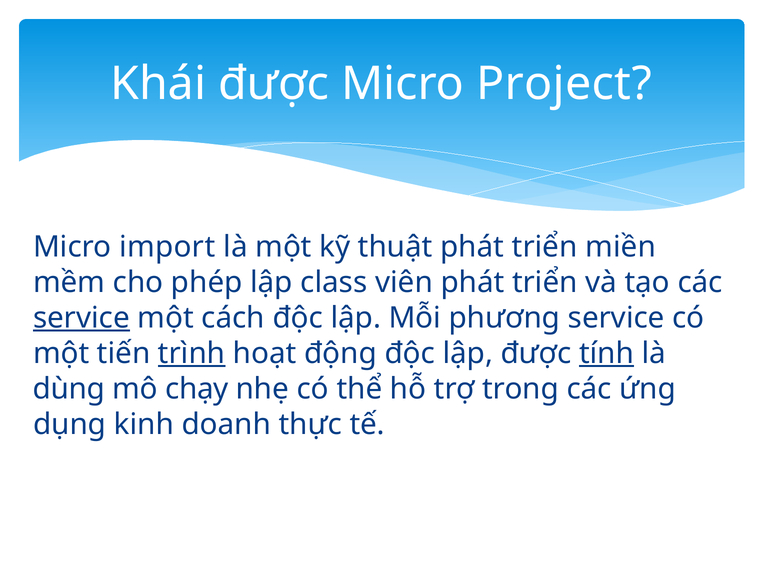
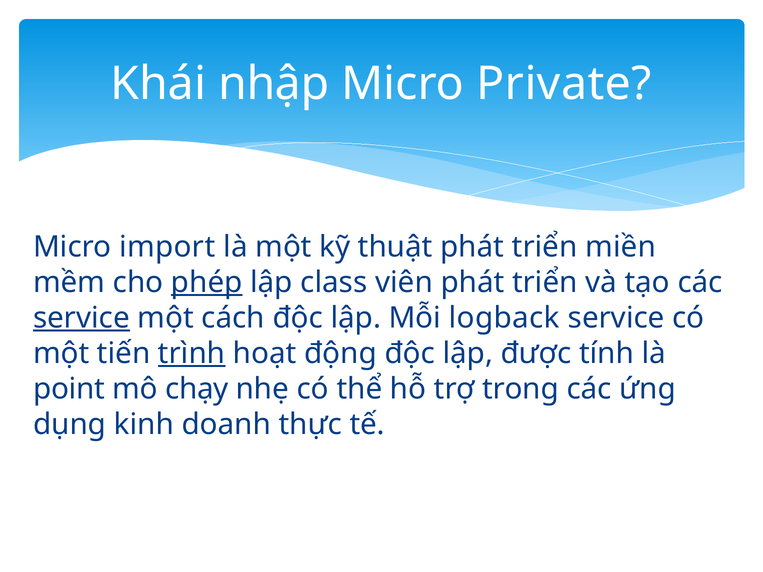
Khái được: được -> nhập
Project: Project -> Private
phép underline: none -> present
phương: phương -> logback
tính underline: present -> none
dùng: dùng -> point
